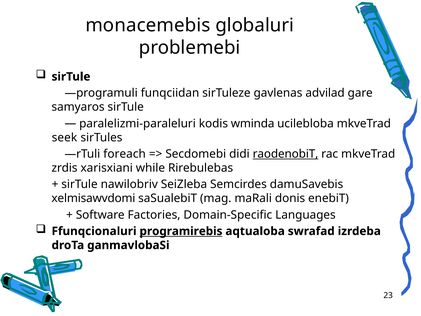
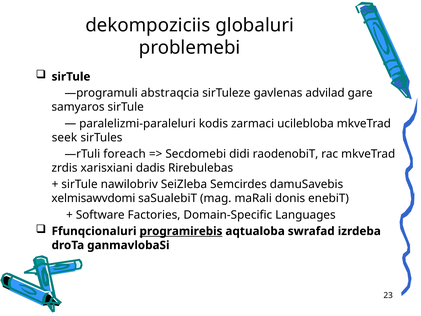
monacemebis: monacemebis -> dekompoziciis
funqciidan: funqciidan -> abstraqcia
wminda: wminda -> zarmaci
raodenobiT underline: present -> none
while: while -> dadis
